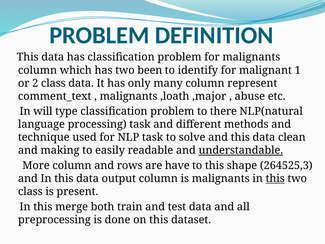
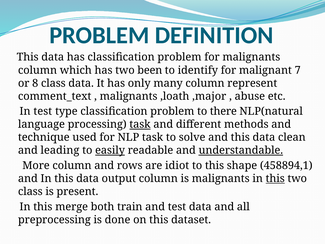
1: 1 -> 7
2: 2 -> 8
In will: will -> test
task at (140, 124) underline: none -> present
making: making -> leading
easily underline: none -> present
have: have -> idiot
264525,3: 264525,3 -> 458894,1
